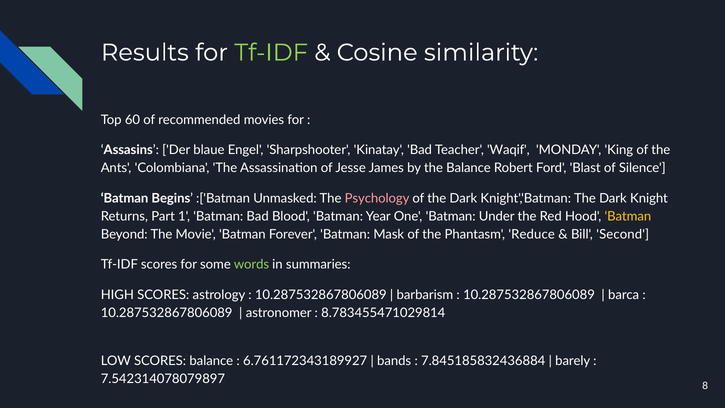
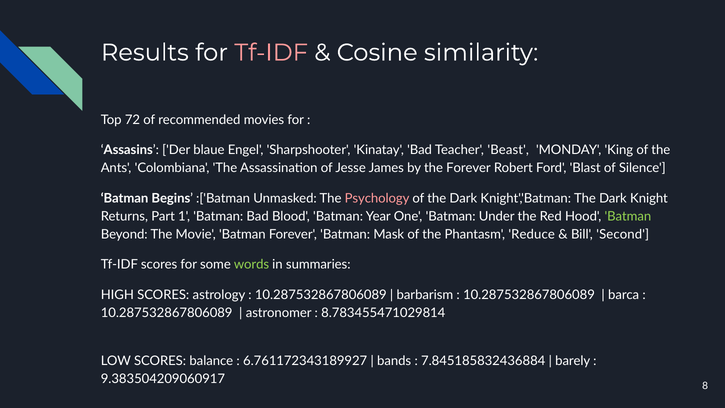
Tf-IDF at (271, 53) colour: light green -> pink
60: 60 -> 72
Waqif: Waqif -> Beast
the Balance: Balance -> Forever
Batman at (628, 216) colour: yellow -> light green
7.542314078079897: 7.542314078079897 -> 9.383504209060917
